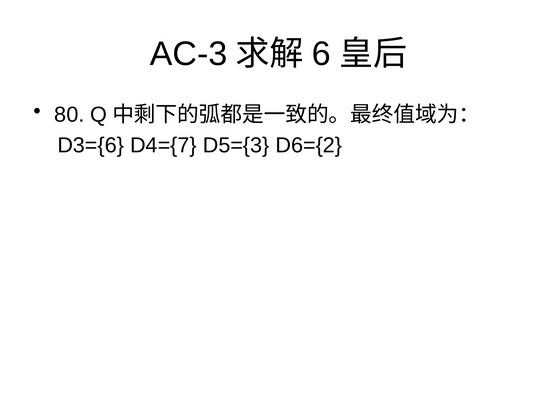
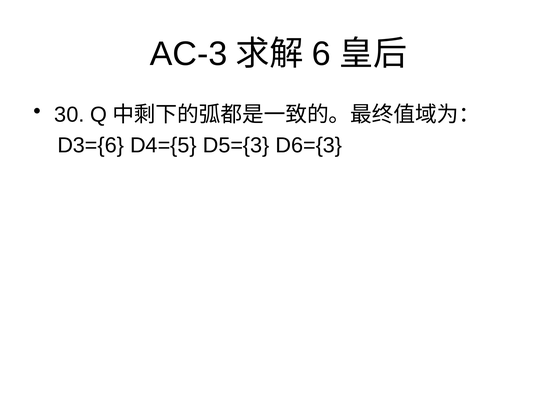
80: 80 -> 30
D4={7: D4={7 -> D4={5
D6={2: D6={2 -> D6={3
